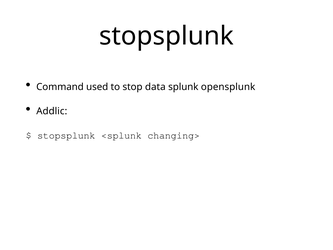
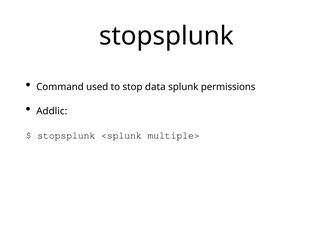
opensplunk: opensplunk -> permissions
changing>: changing> -> multiple>
